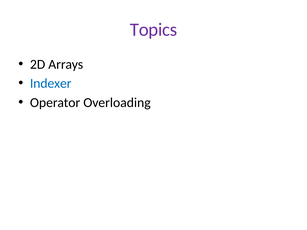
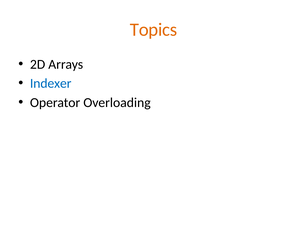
Topics colour: purple -> orange
